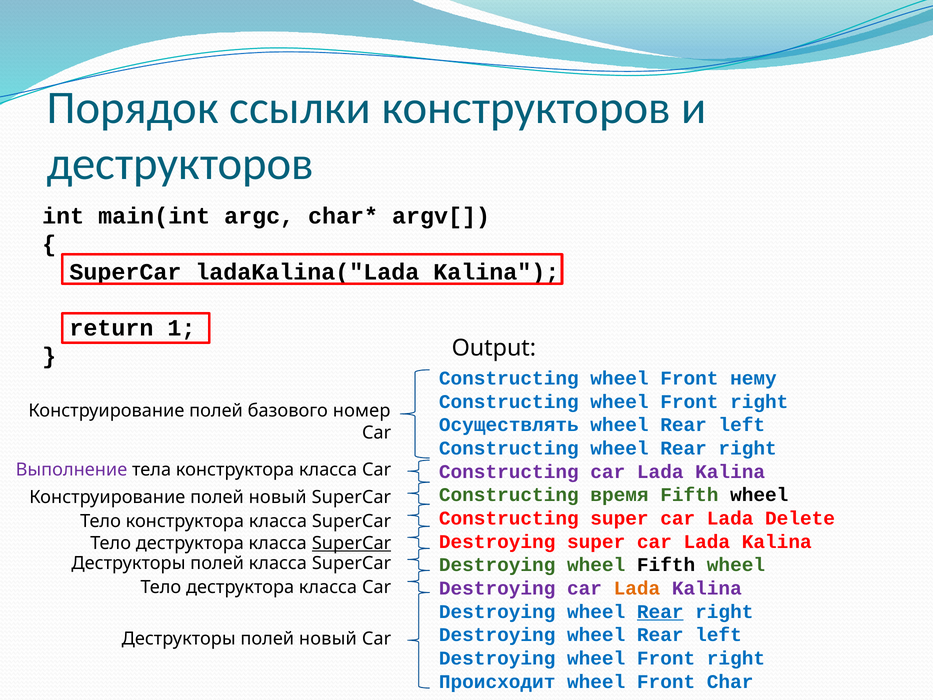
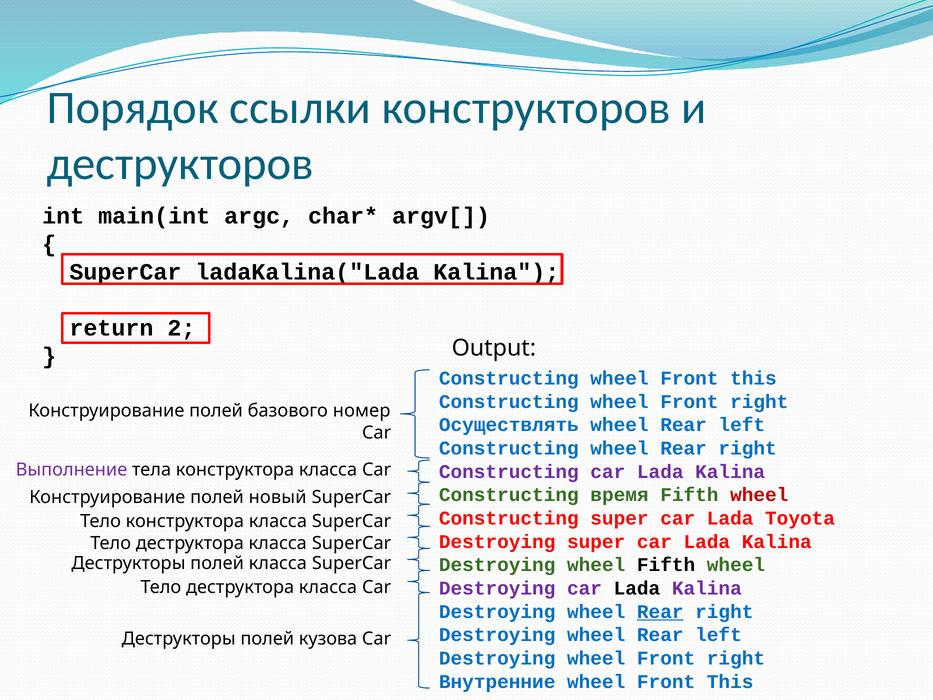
1: 1 -> 2
Constructing wheel Front нему: нему -> this
wheel at (759, 495) colour: black -> red
Delete: Delete -> Toyota
SuperCar at (352, 543) underline: present -> none
Lada at (637, 588) colour: orange -> black
Деструкторы полей новый: новый -> кузова
Происходит: Происходит -> Внутренние
Char at (730, 681): Char -> This
